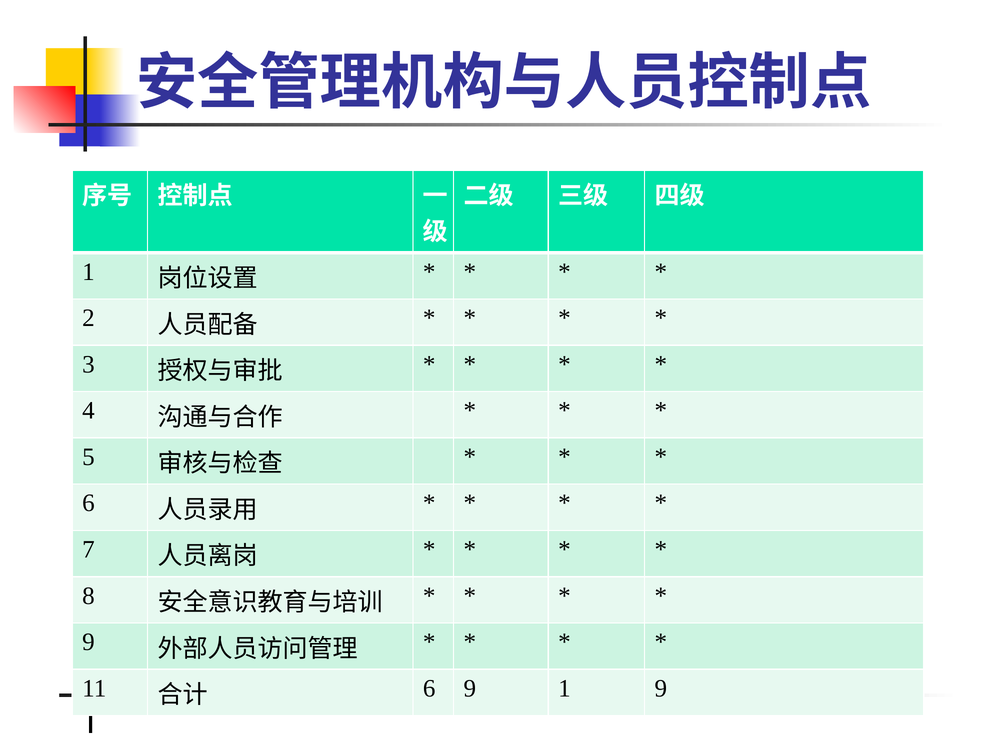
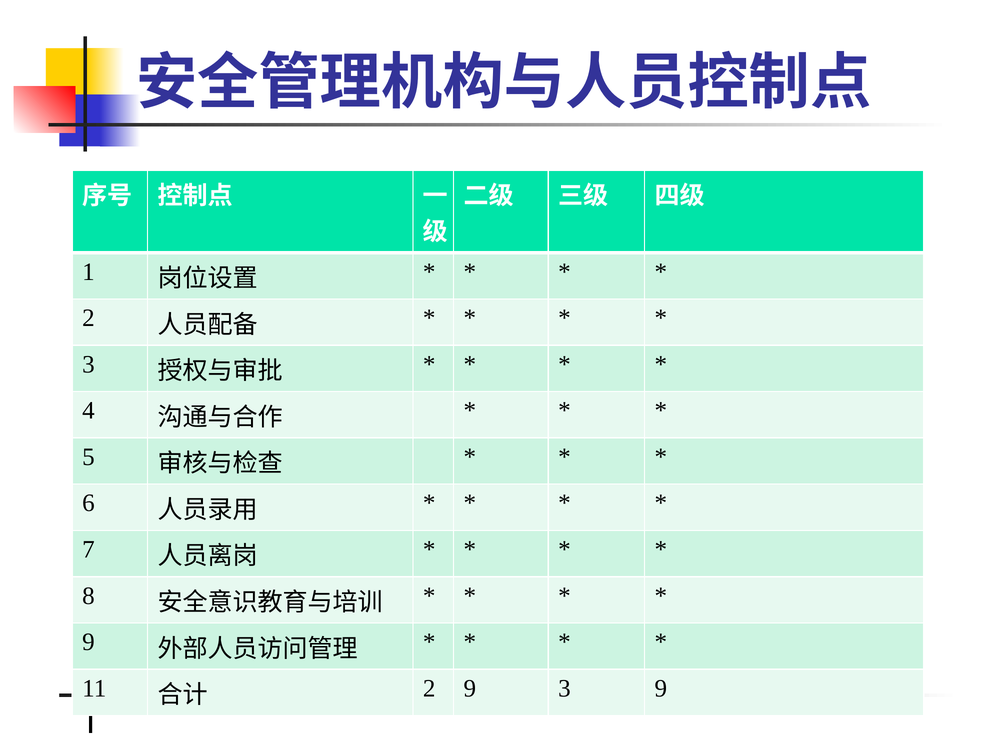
6 at (429, 689): 6 -> 2
9 1: 1 -> 3
